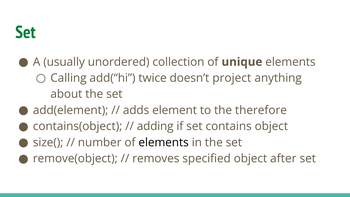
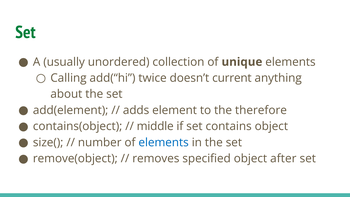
project: project -> current
adding: adding -> middle
elements at (164, 142) colour: black -> blue
